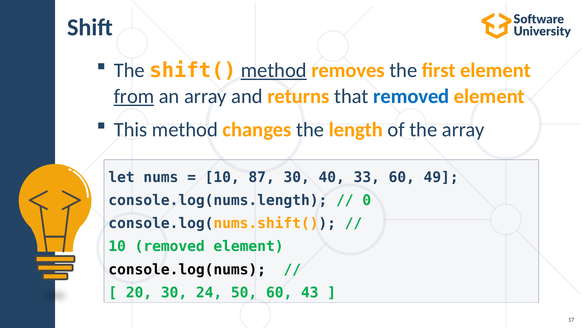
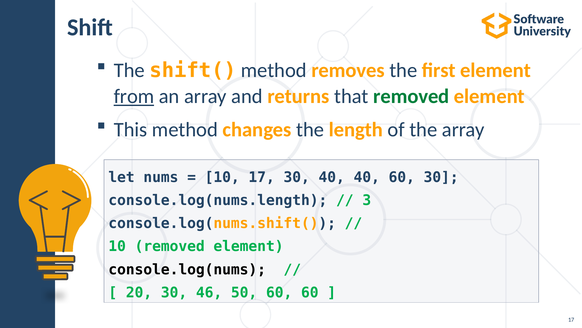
method at (274, 70) underline: present -> none
removed at (411, 96) colour: blue -> green
10 87: 87 -> 17
40 33: 33 -> 40
60 49: 49 -> 30
0: 0 -> 3
24: 24 -> 46
60 43: 43 -> 60
